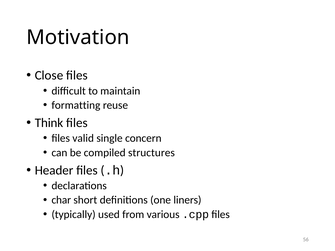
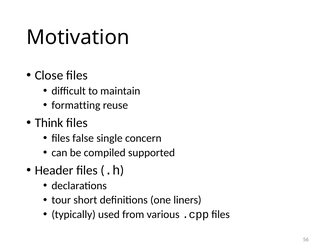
valid: valid -> false
structures: structures -> supported
char: char -> tour
